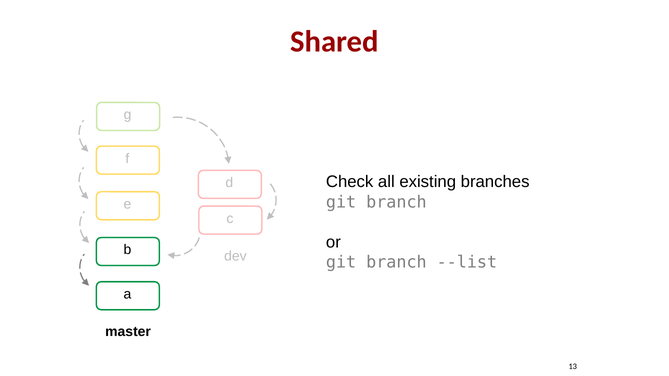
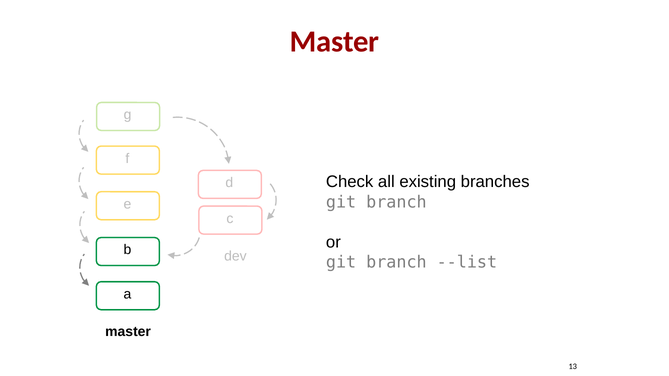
Shared at (334, 42): Shared -> Master
